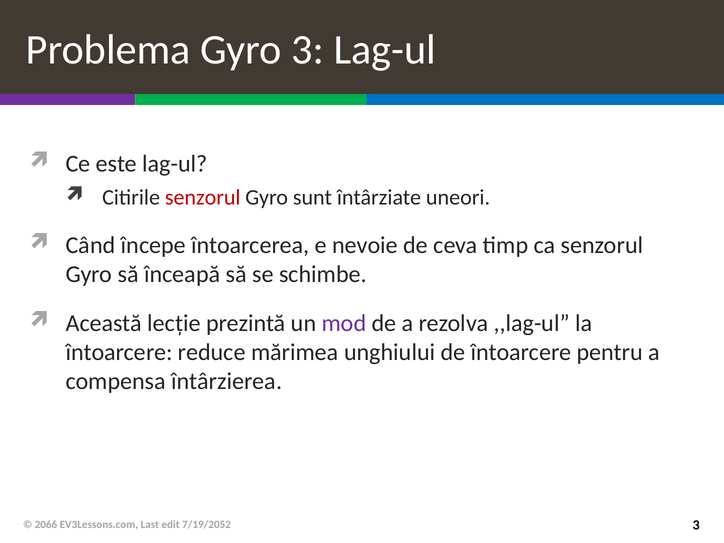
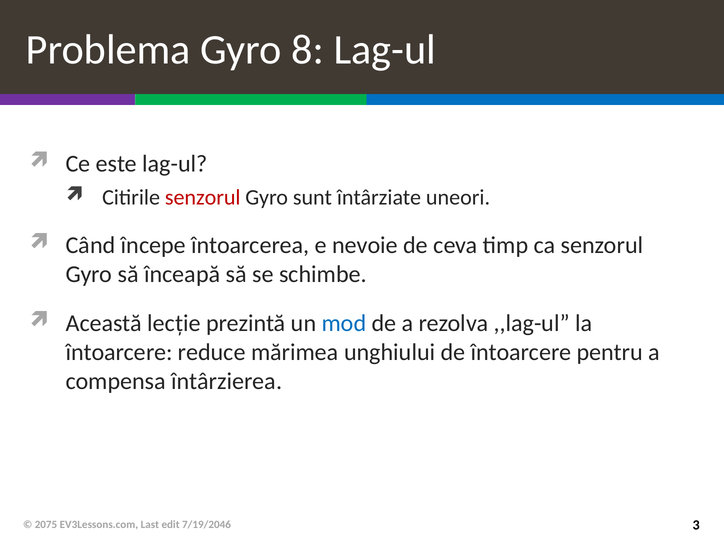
Gyro 3: 3 -> 8
mod colour: purple -> blue
2066: 2066 -> 2075
7/19/2052: 7/19/2052 -> 7/19/2046
